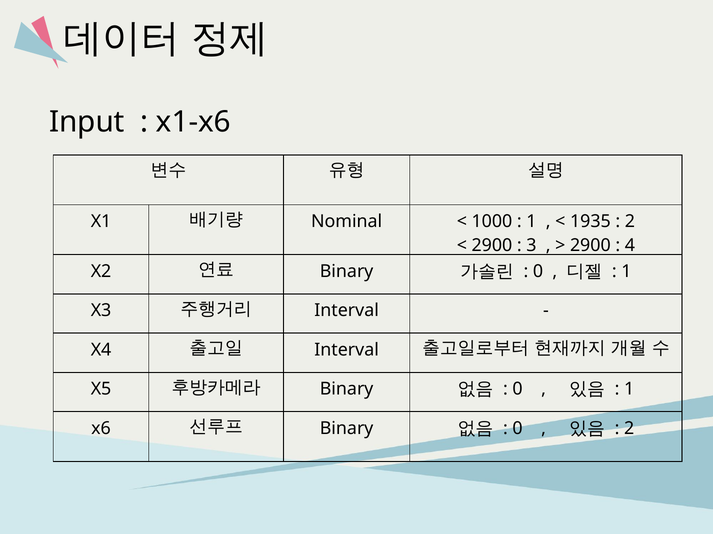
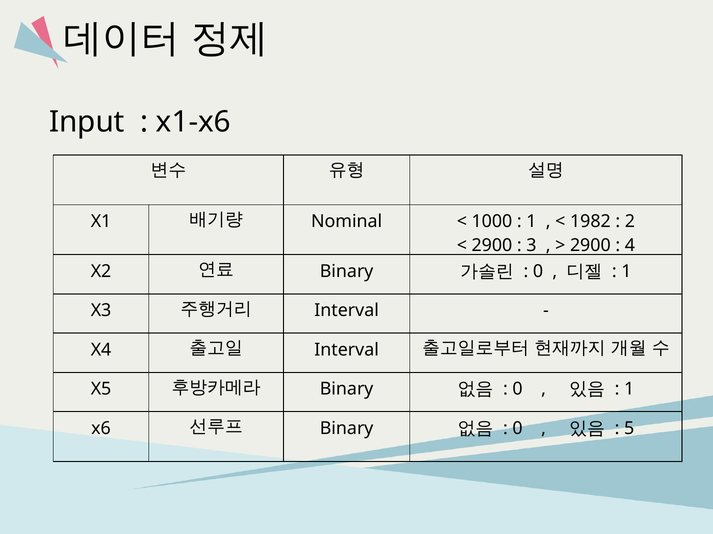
1935: 1935 -> 1982
2 at (629, 429): 2 -> 5
